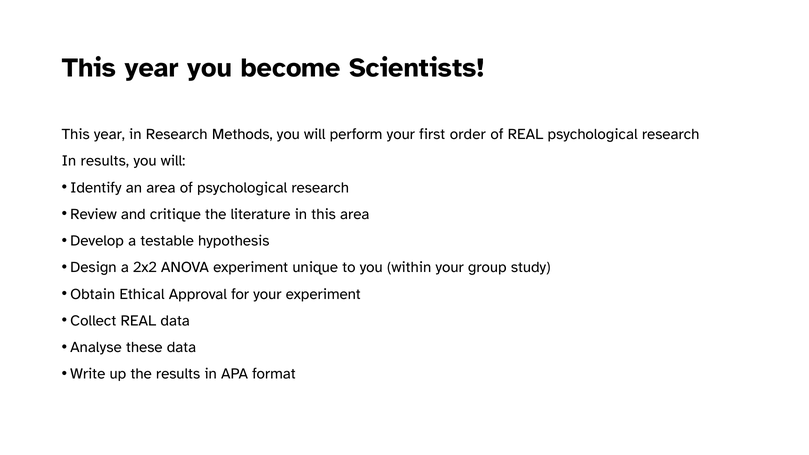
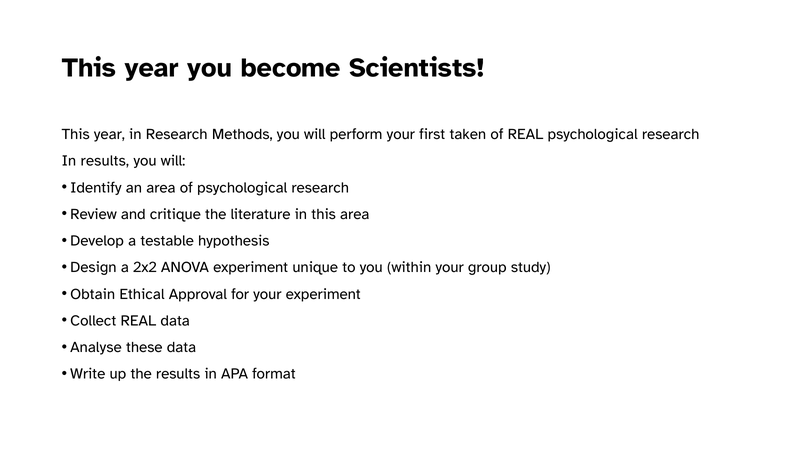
order: order -> taken
